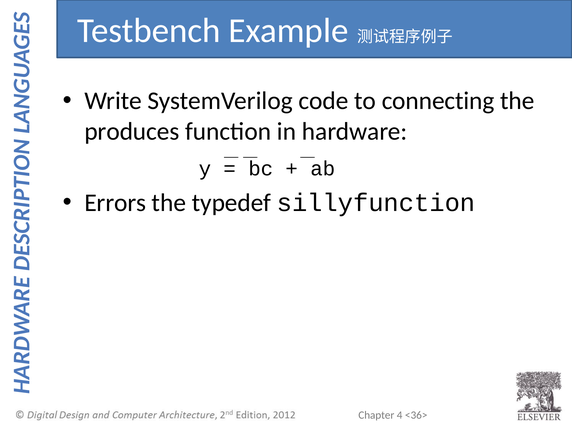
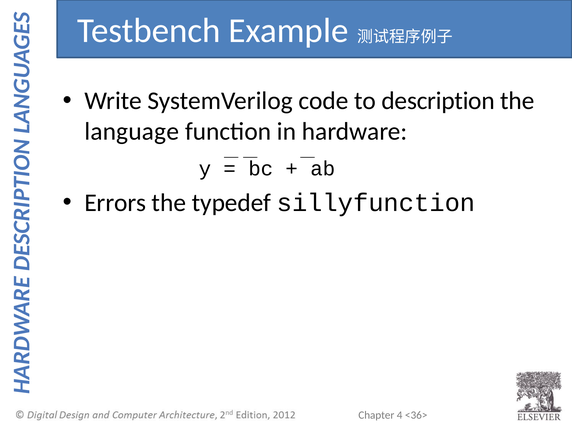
connecting: connecting -> description
produces: produces -> language
